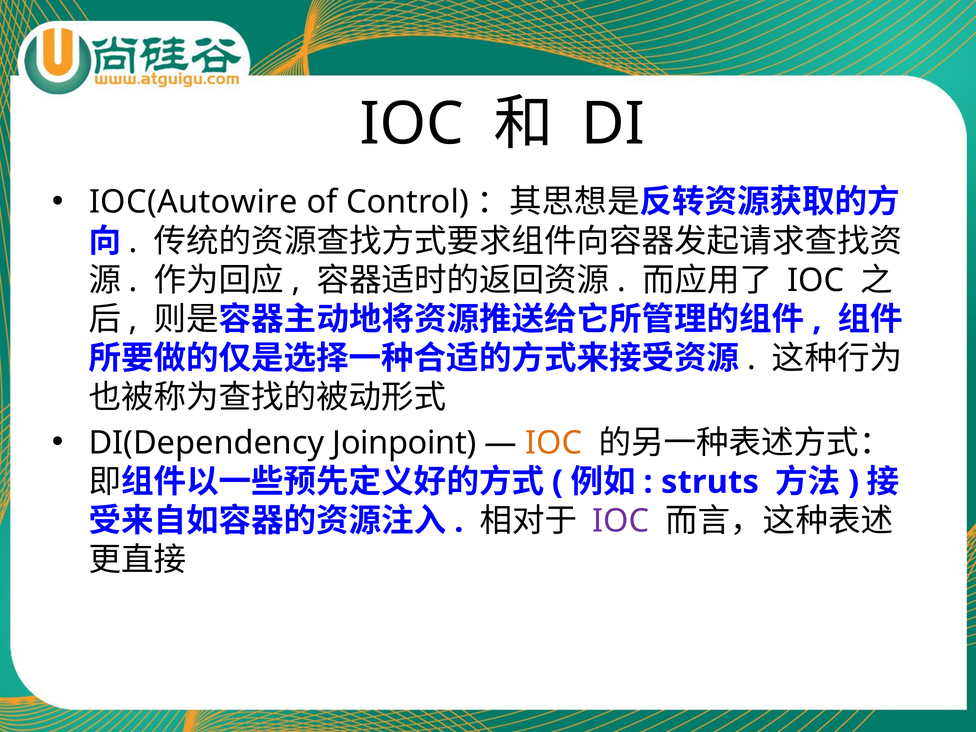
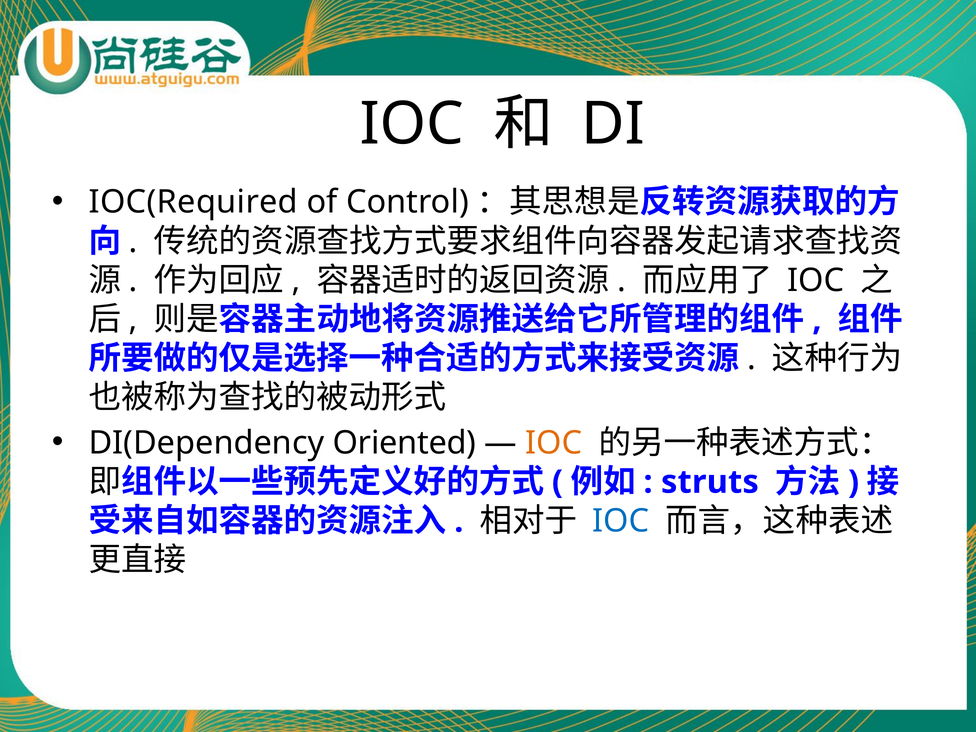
IOC(Autowire: IOC(Autowire -> IOC(Required
Joinpoint: Joinpoint -> Oriented
IOC at (621, 521) colour: purple -> blue
